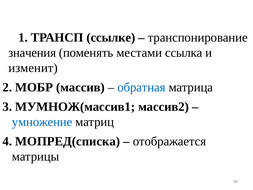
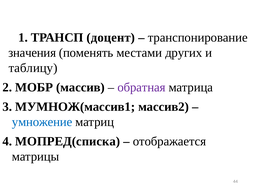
ссылке: ссылке -> доцент
ссылка: ссылка -> других
изменит: изменит -> таблицу
обратная colour: blue -> purple
